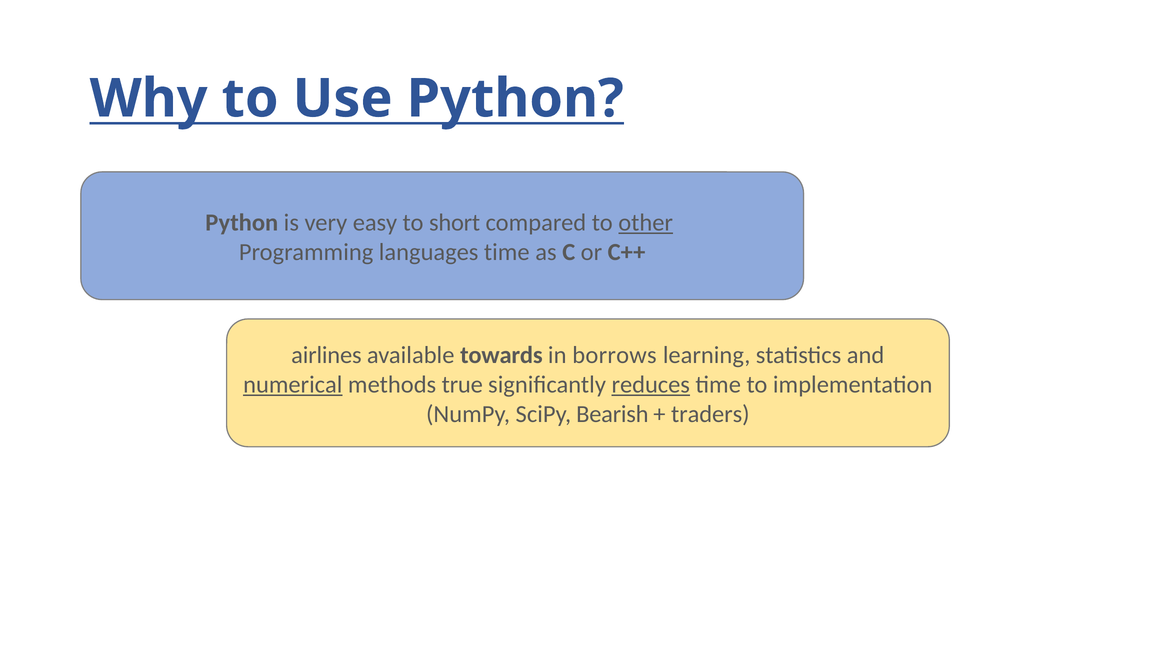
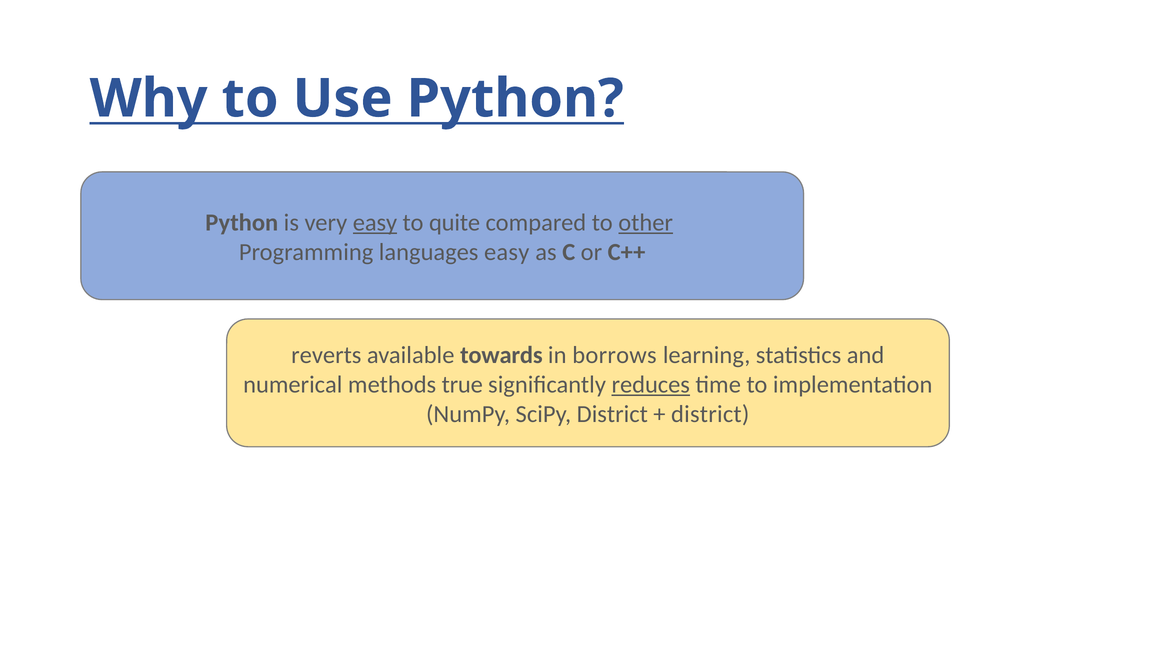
easy at (375, 223) underline: none -> present
short: short -> quite
languages time: time -> easy
airlines: airlines -> reverts
numerical underline: present -> none
SciPy Bearish: Bearish -> District
traders at (710, 414): traders -> district
